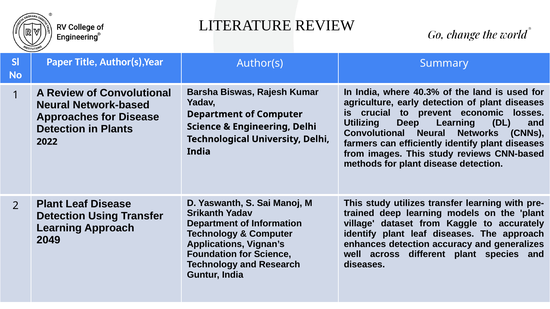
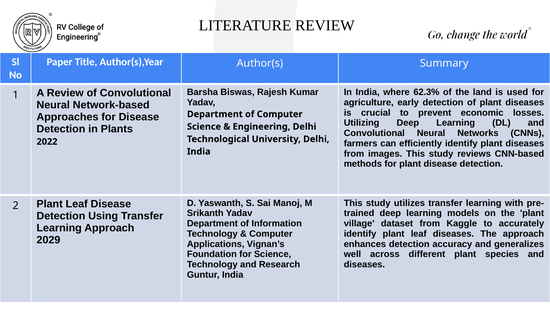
40.3%: 40.3% -> 62.3%
2049: 2049 -> 2029
